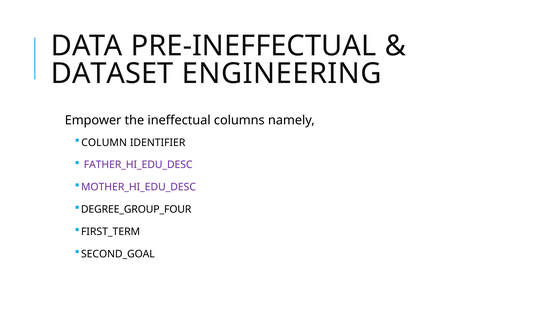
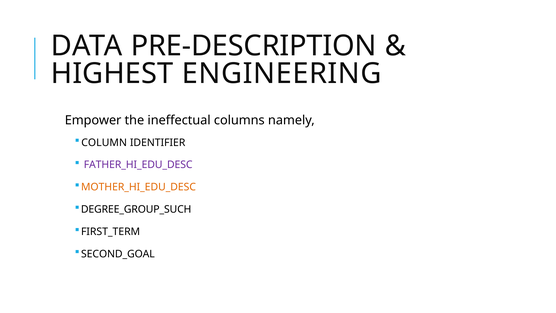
PRE-INEFFECTUAL: PRE-INEFFECTUAL -> PRE-DESCRIPTION
DATASET: DATASET -> HIGHEST
MOTHER_HI_EDU_DESC colour: purple -> orange
DEGREE_GROUP_FOUR: DEGREE_GROUP_FOUR -> DEGREE_GROUP_SUCH
